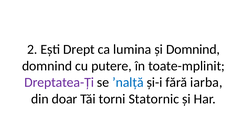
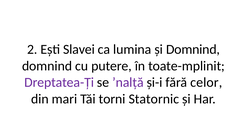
Drept: Drept -> Slavei
ʼnalță colour: blue -> purple
iarba: iarba -> celor
doar: doar -> mari
